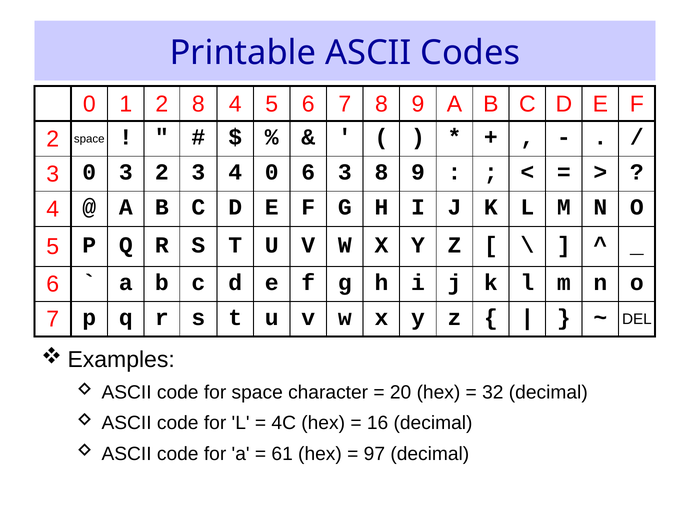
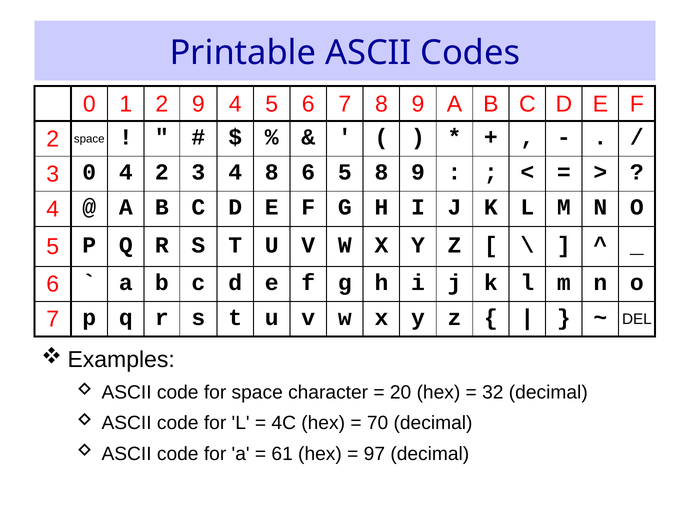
2 8: 8 -> 9
0 3: 3 -> 4
4 0: 0 -> 8
6 3: 3 -> 5
16: 16 -> 70
